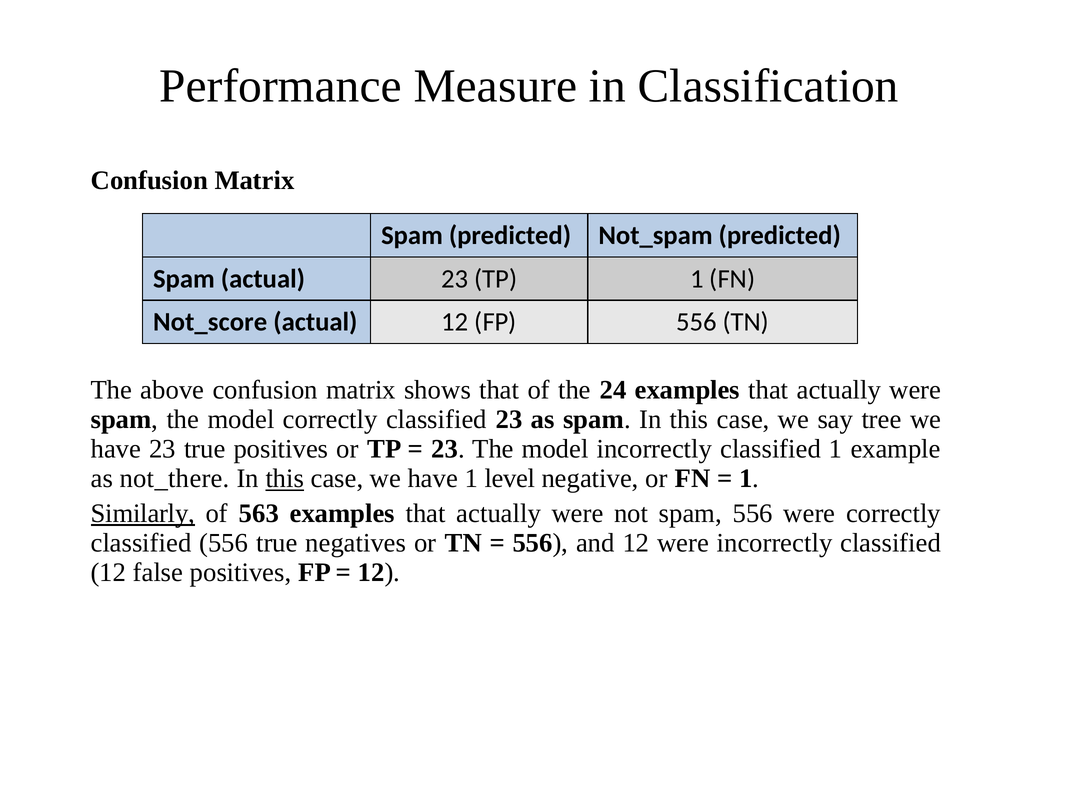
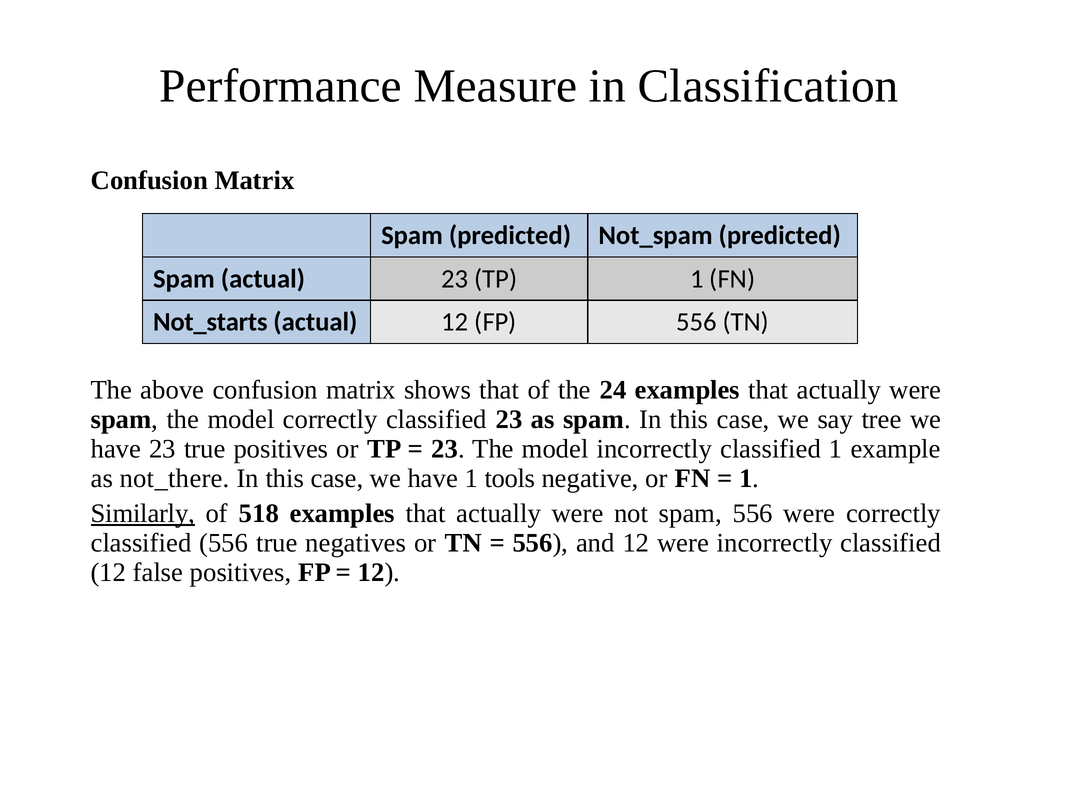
Not_score: Not_score -> Not_starts
this at (285, 479) underline: present -> none
level: level -> tools
563: 563 -> 518
